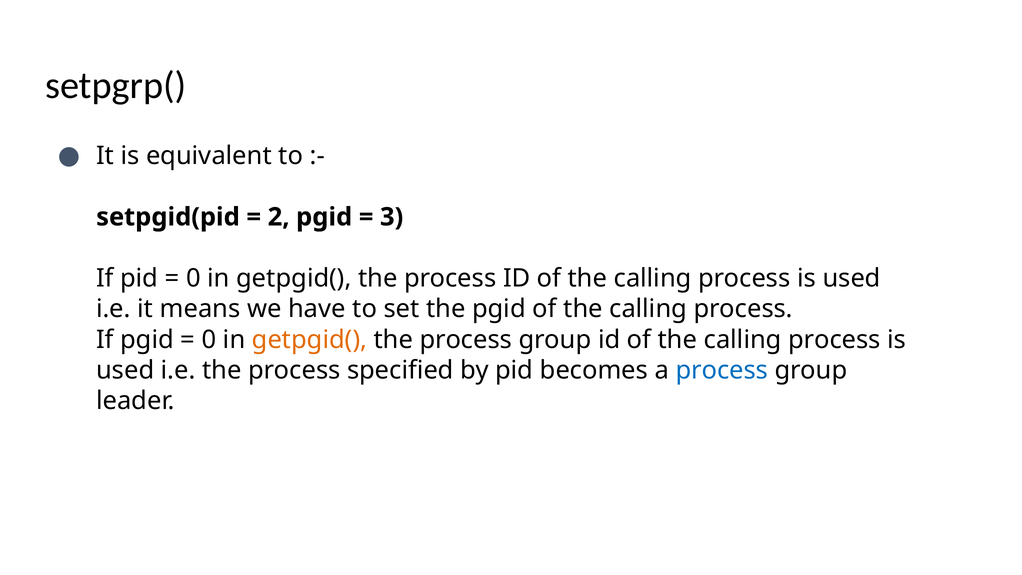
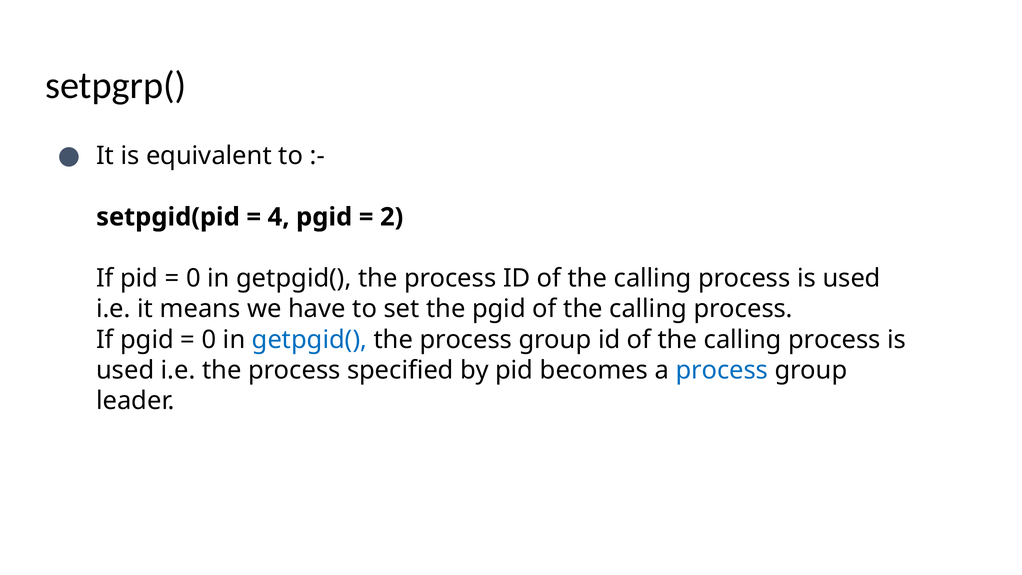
2: 2 -> 4
3: 3 -> 2
getpgid( at (309, 340) colour: orange -> blue
